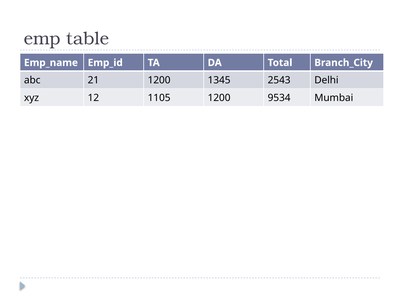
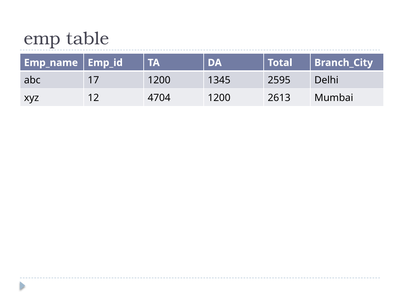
21: 21 -> 17
2543: 2543 -> 2595
1105: 1105 -> 4704
9534: 9534 -> 2613
